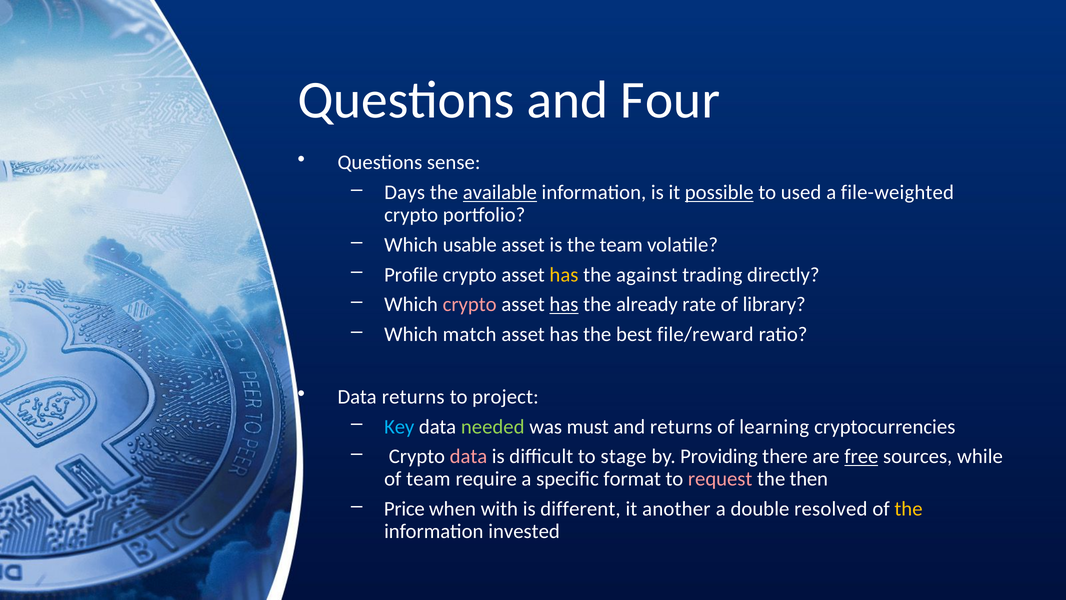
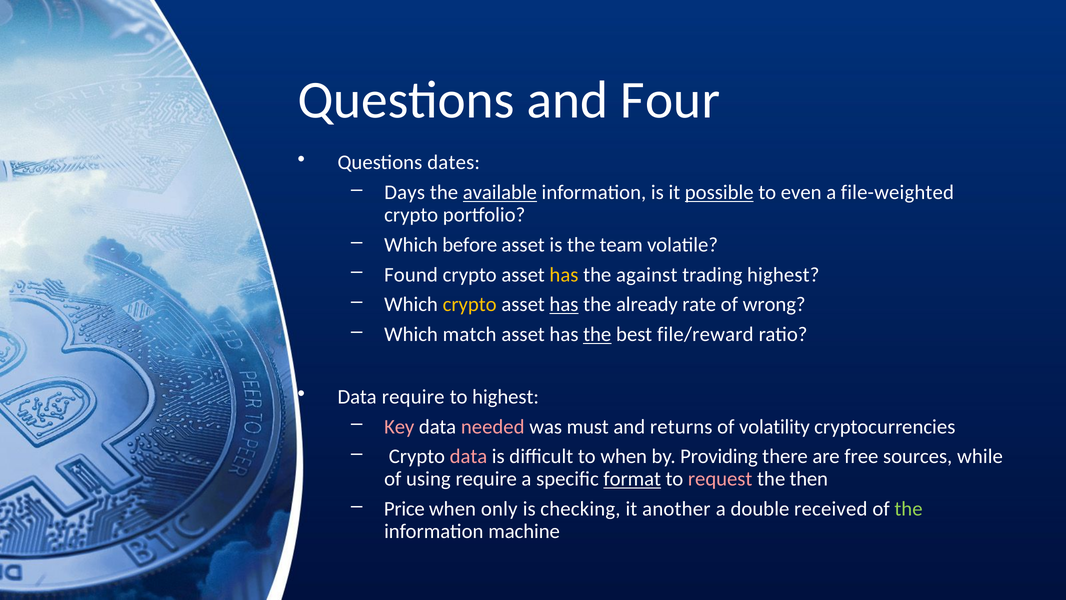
sense: sense -> dates
used: used -> even
usable: usable -> before
Profile: Profile -> Found
trading directly: directly -> highest
crypto at (470, 304) colour: pink -> yellow
library: library -> wrong
the at (597, 334) underline: none -> present
Data returns: returns -> require
to project: project -> highest
Key colour: light blue -> pink
needed colour: light green -> pink
learning: learning -> volatility
to stage: stage -> when
free underline: present -> none
of team: team -> using
format underline: none -> present
with: with -> only
different: different -> checking
resolved: resolved -> received
the at (909, 509) colour: yellow -> light green
invested: invested -> machine
